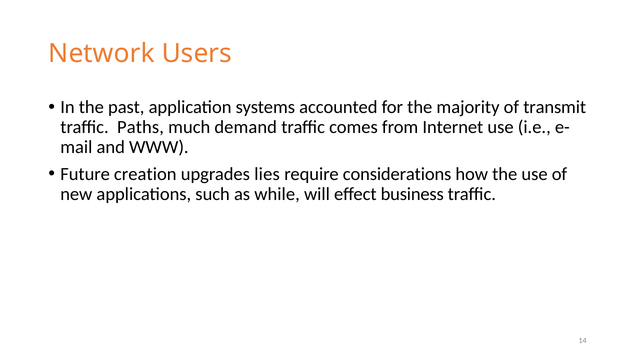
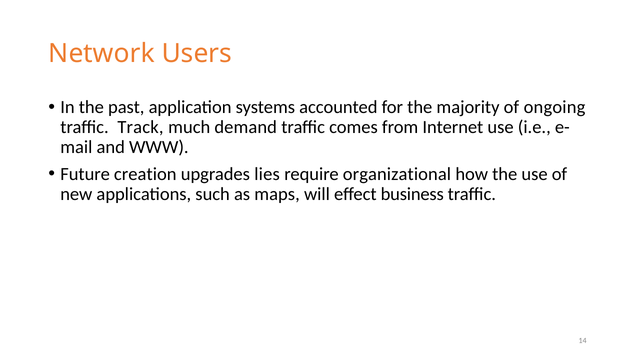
transmit: transmit -> ongoing
Paths: Paths -> Track
considerations: considerations -> organizational
while: while -> maps
